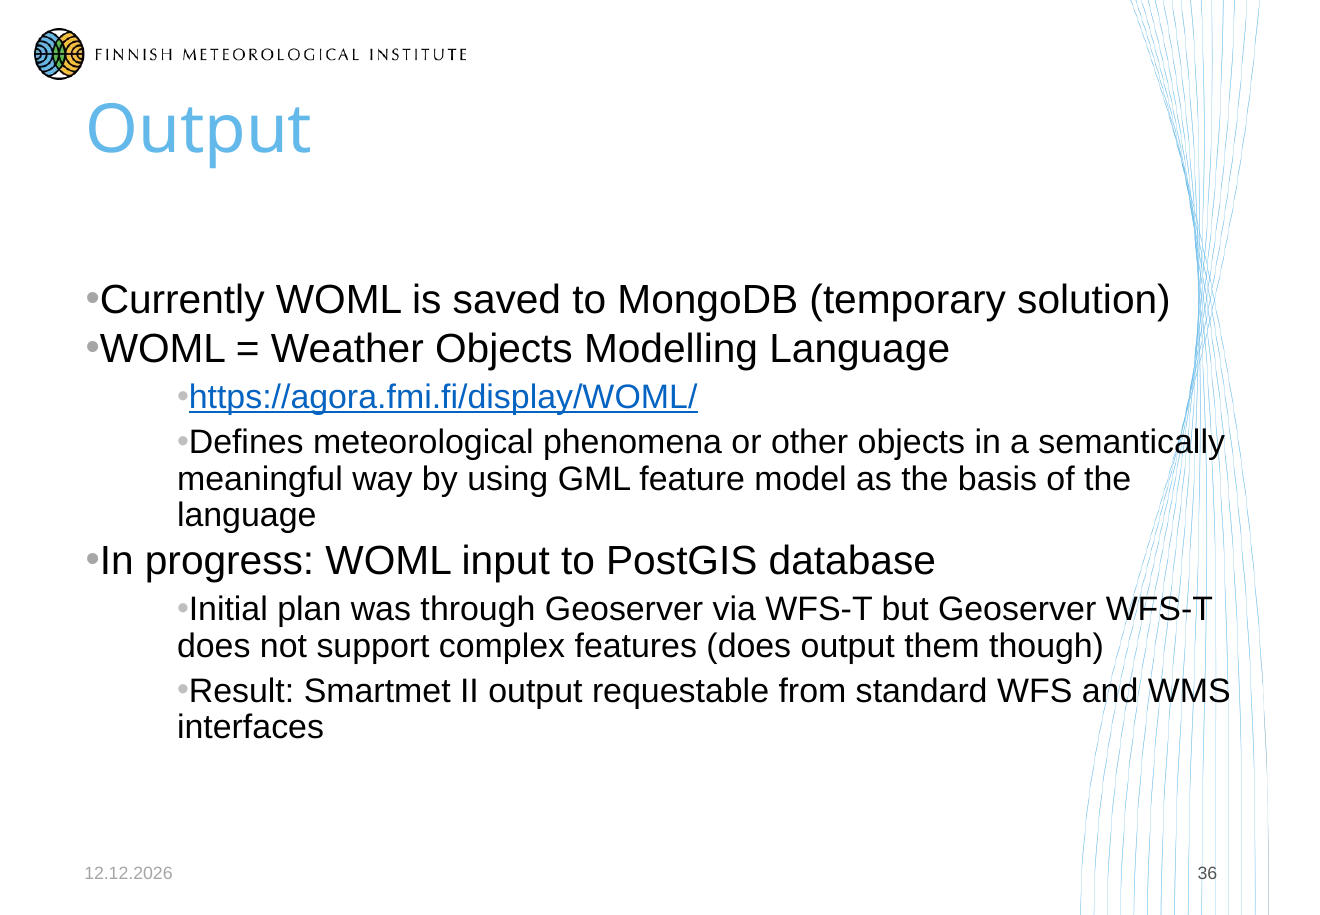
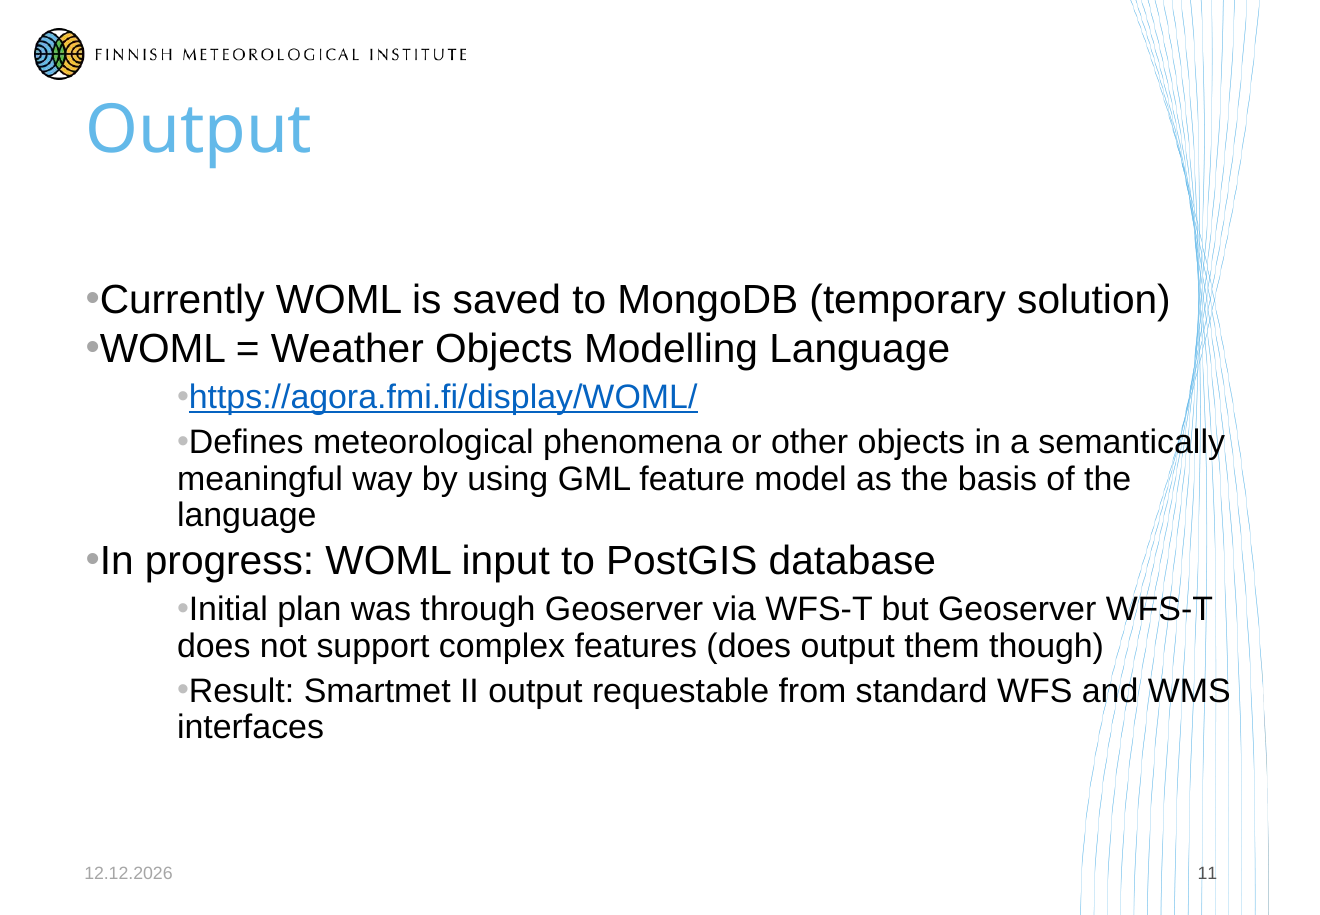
36: 36 -> 11
